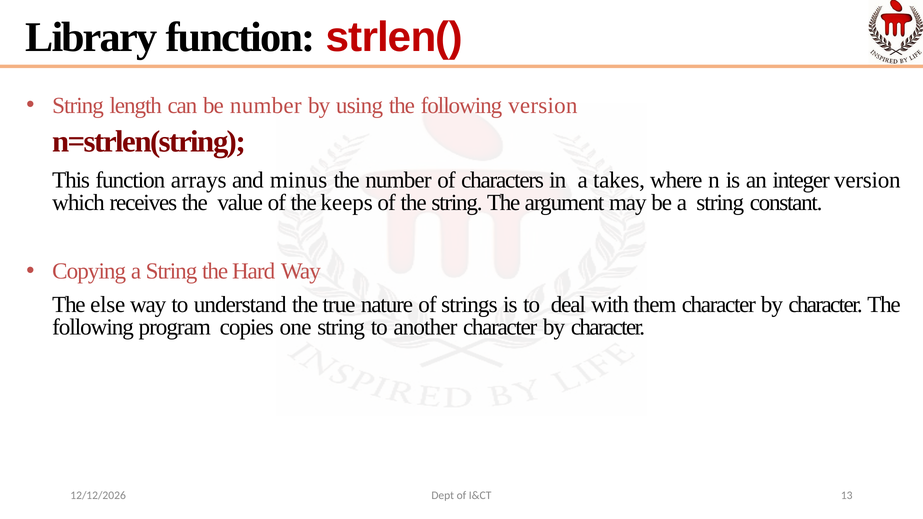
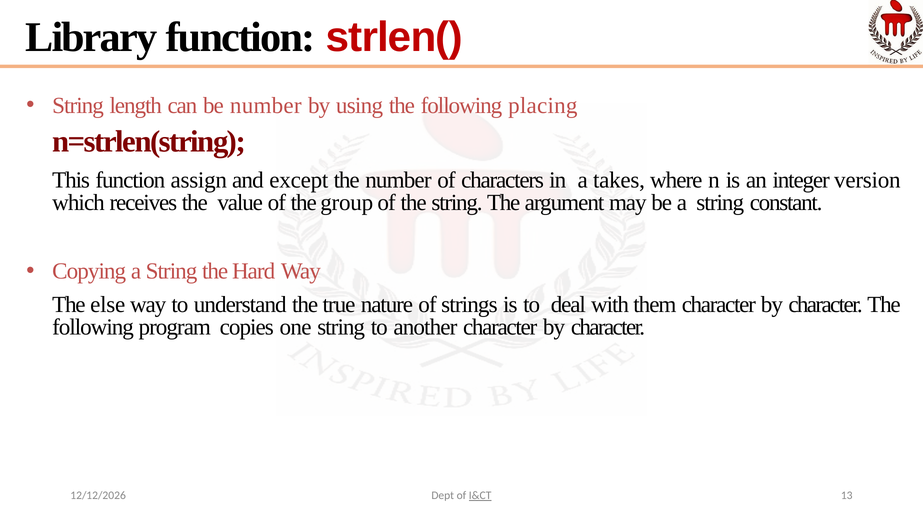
following version: version -> placing
arrays: arrays -> assign
minus: minus -> except
keeps: keeps -> group
I&CT underline: none -> present
